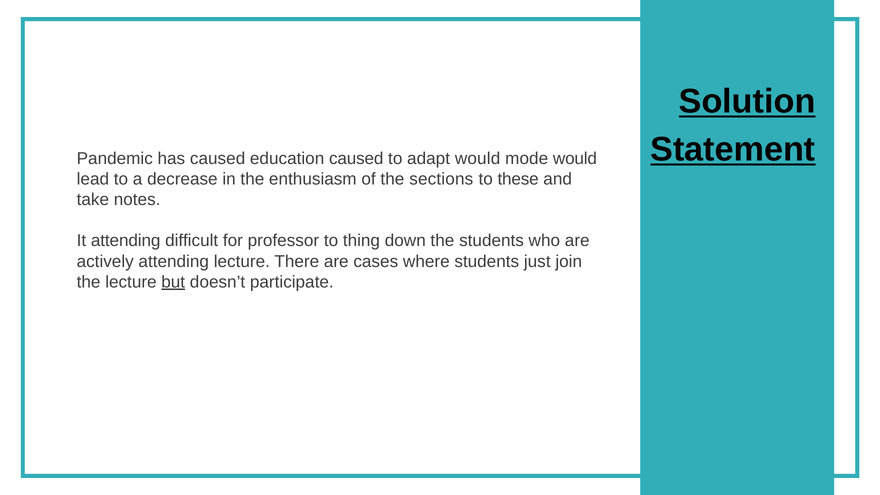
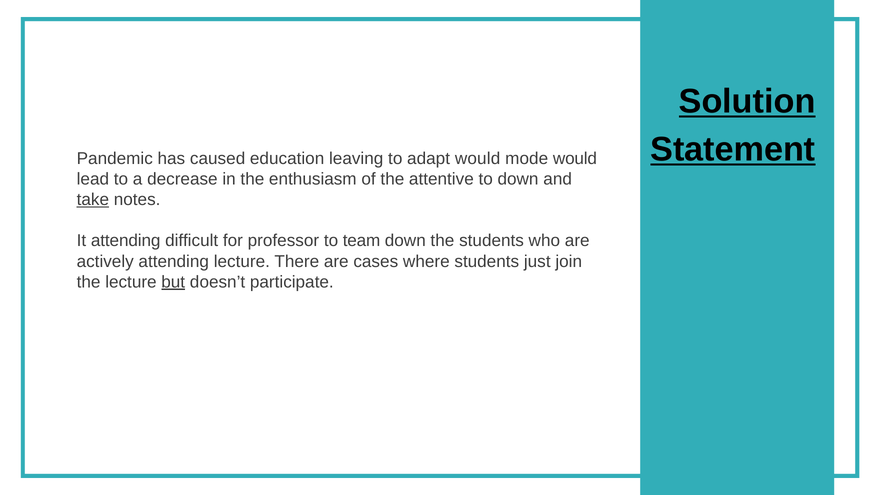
education caused: caused -> leaving
sections: sections -> attentive
to these: these -> down
take underline: none -> present
thing: thing -> team
